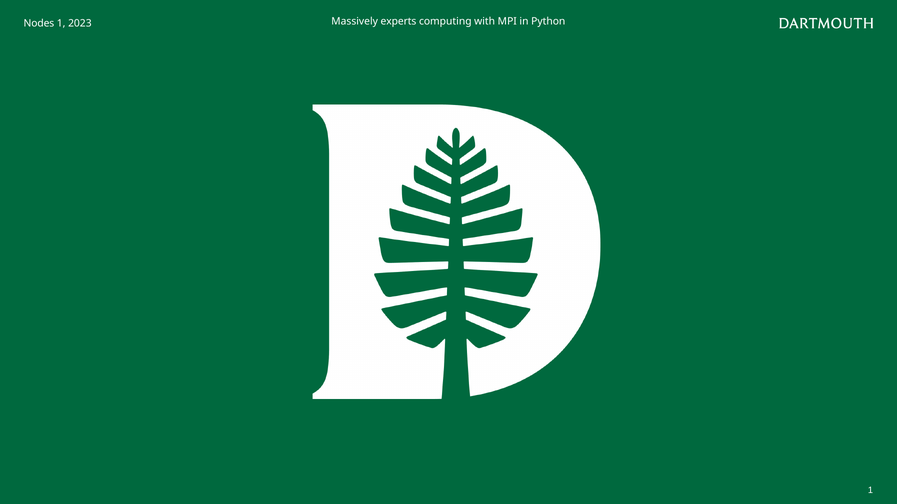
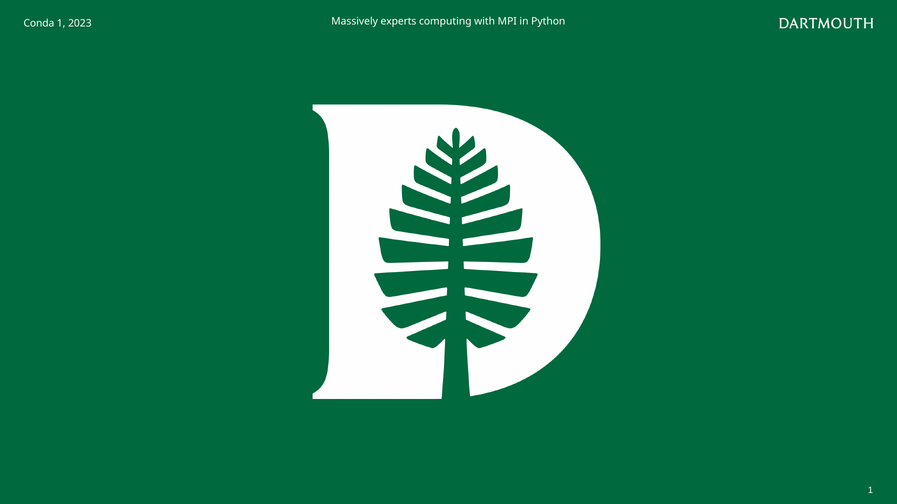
Nodes: Nodes -> Conda
